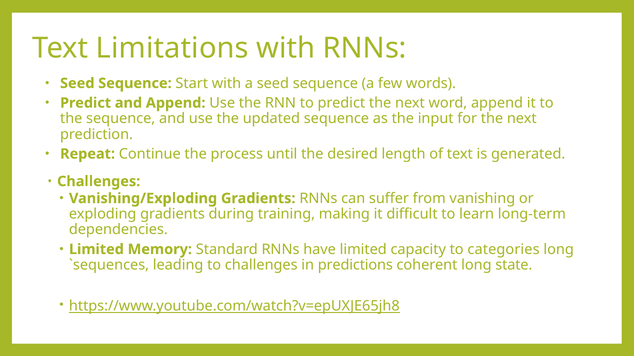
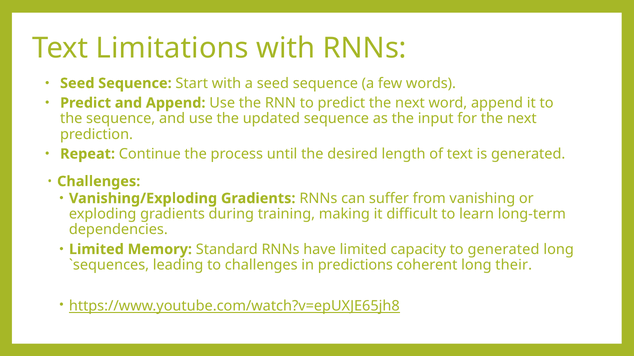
to categories: categories -> generated
state: state -> their
